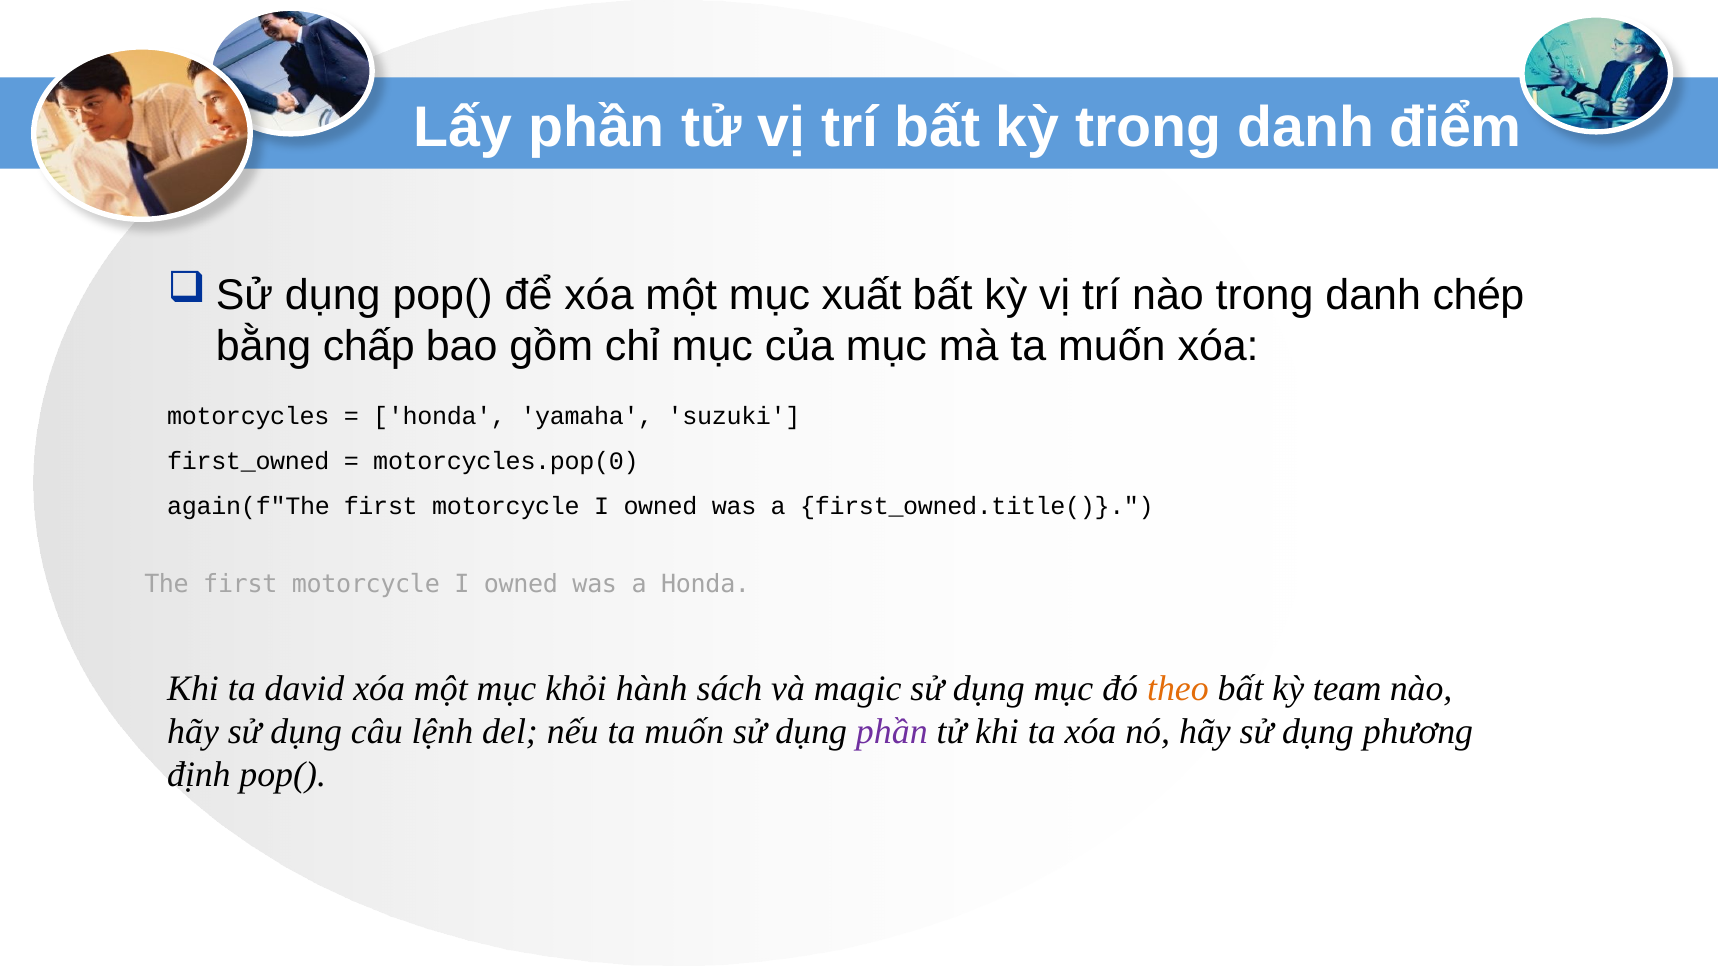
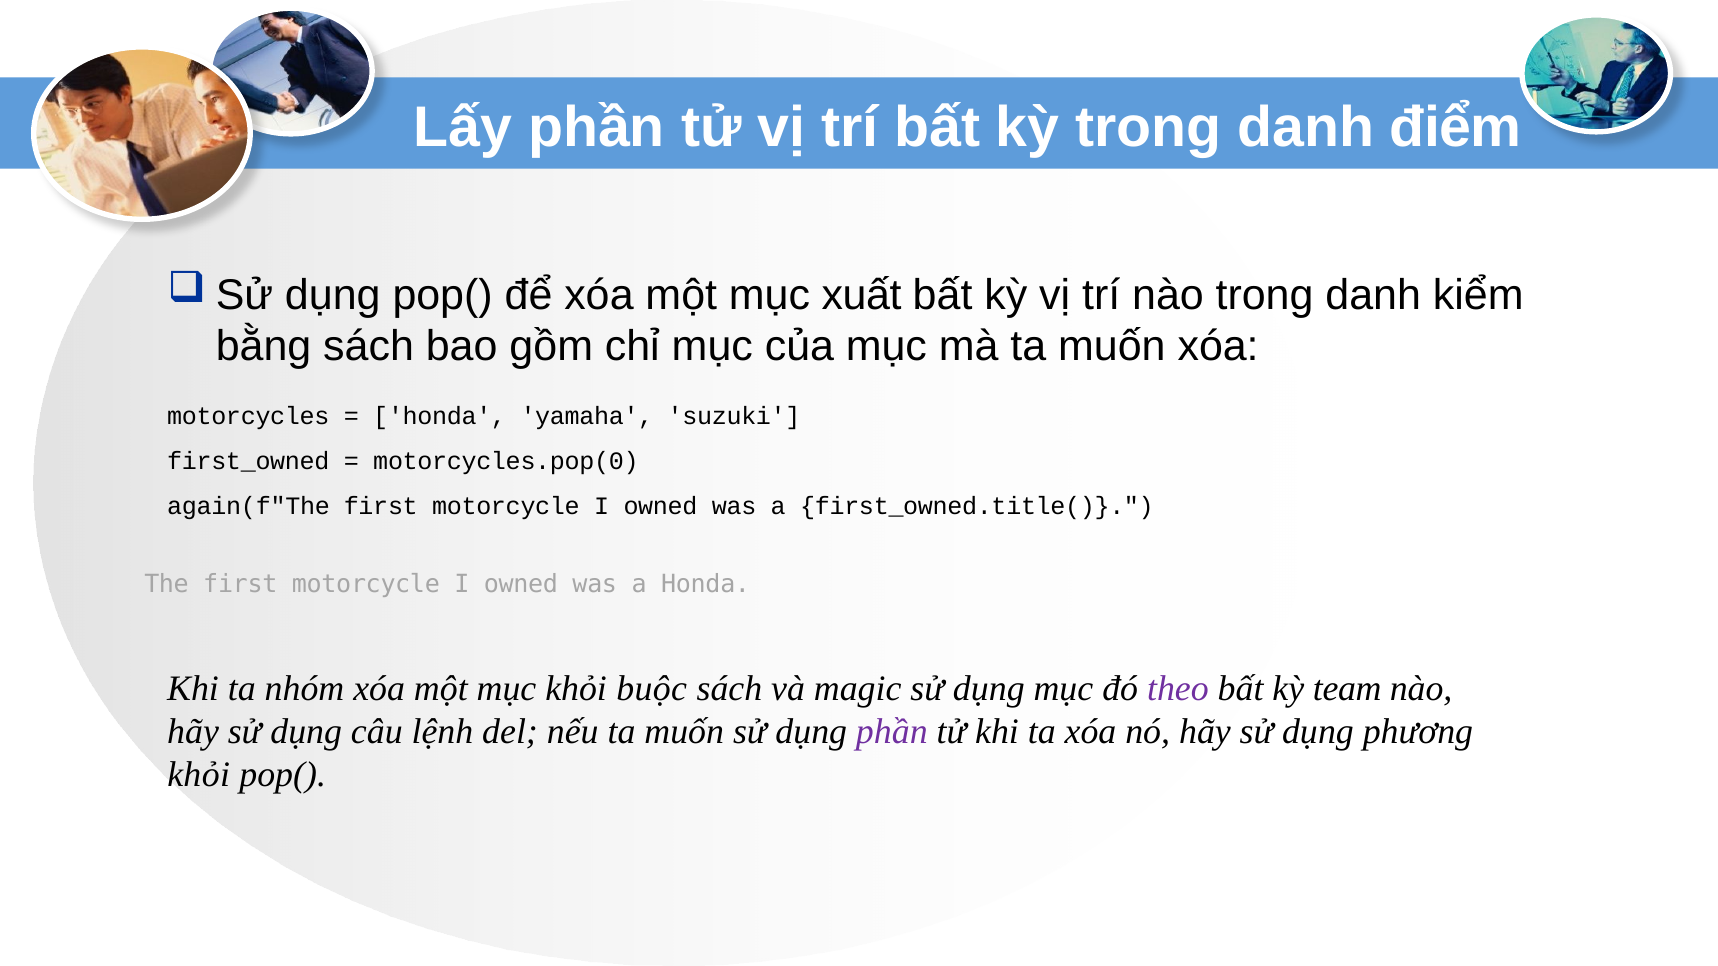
chép: chép -> kiểm
bằng chấp: chấp -> sách
david: david -> nhóm
hành: hành -> buộc
theo colour: orange -> purple
định at (199, 775): định -> khỏi
